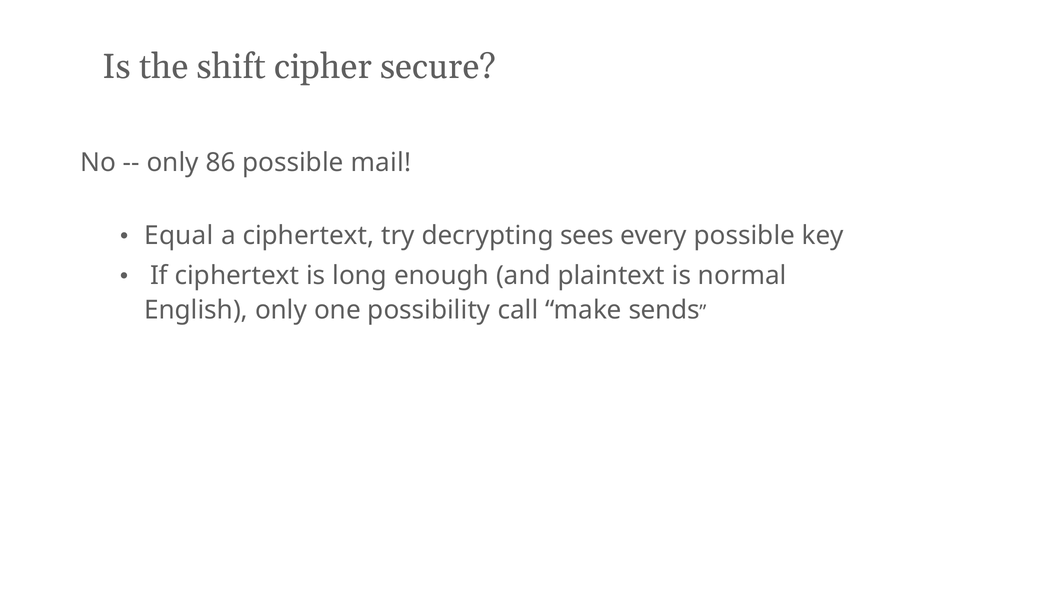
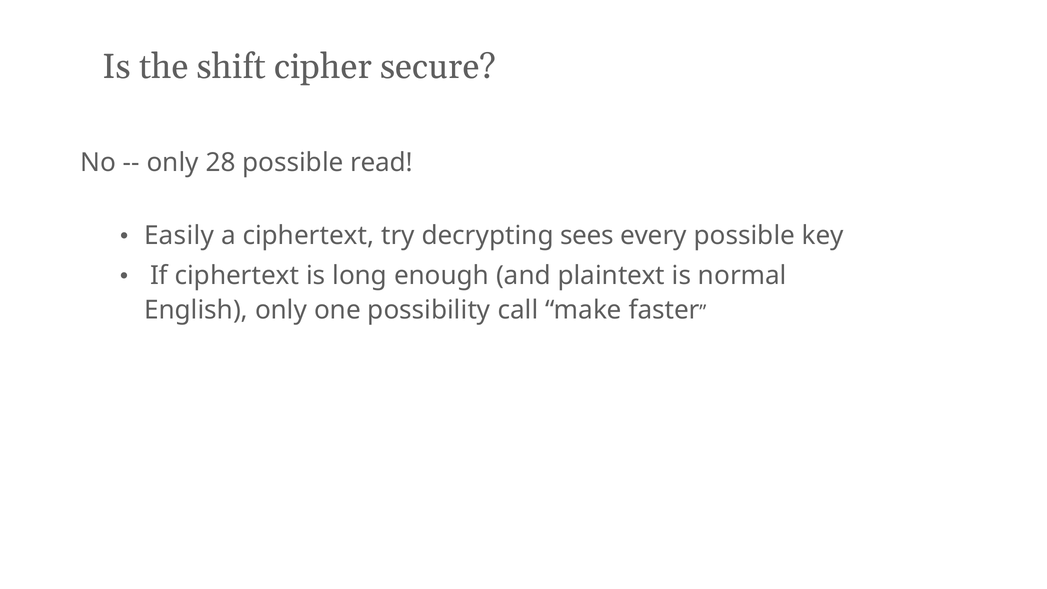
86: 86 -> 28
mail: mail -> read
Equal: Equal -> Easily
sends: sends -> faster
